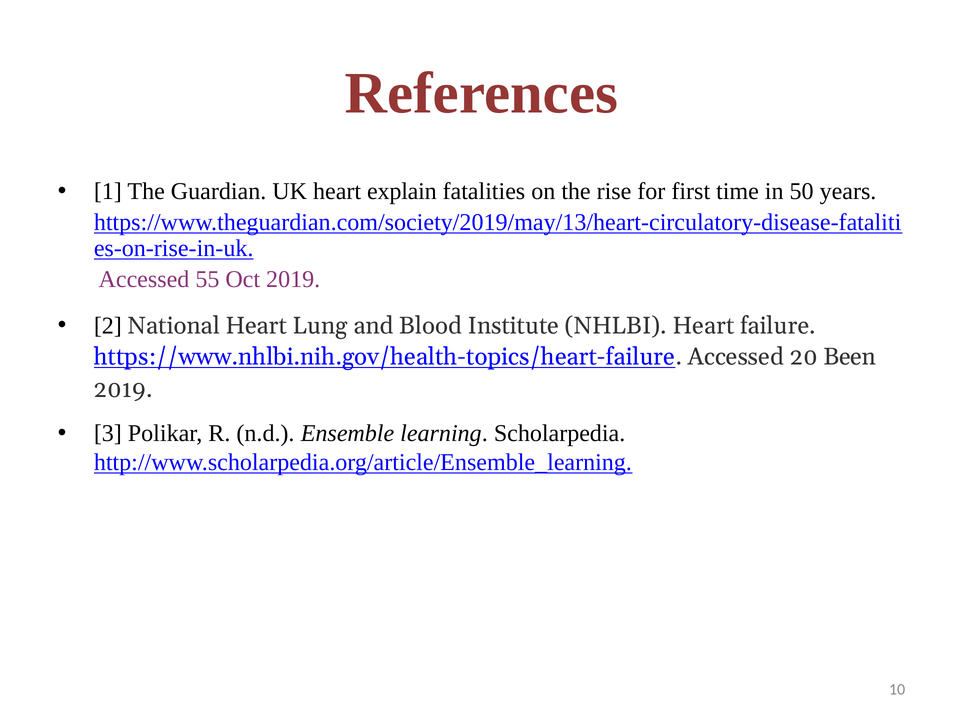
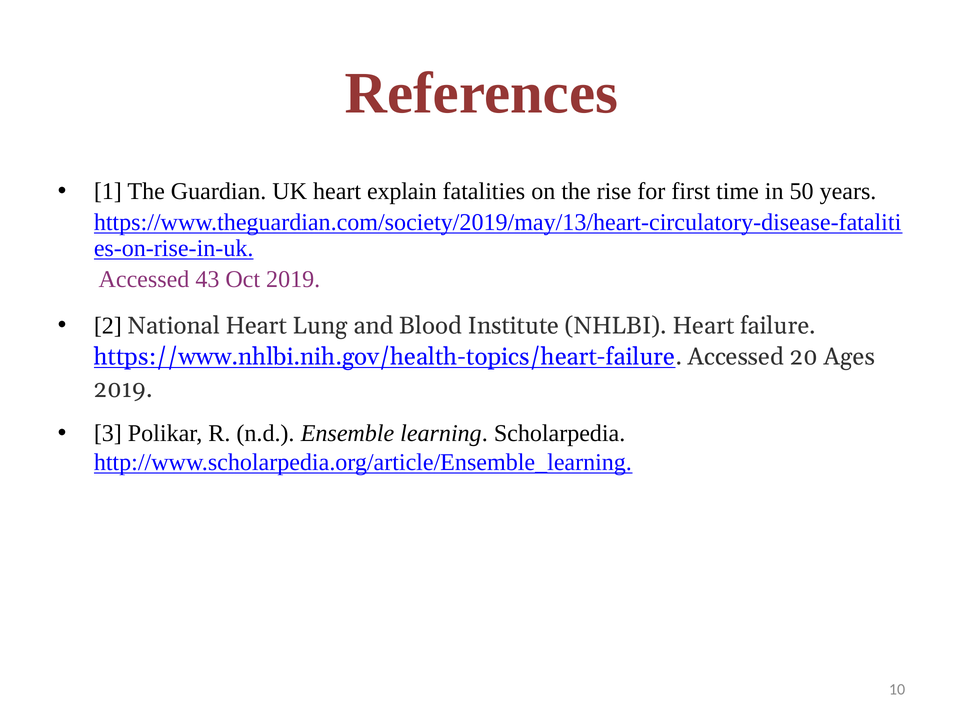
55: 55 -> 43
Been: Been -> Ages
